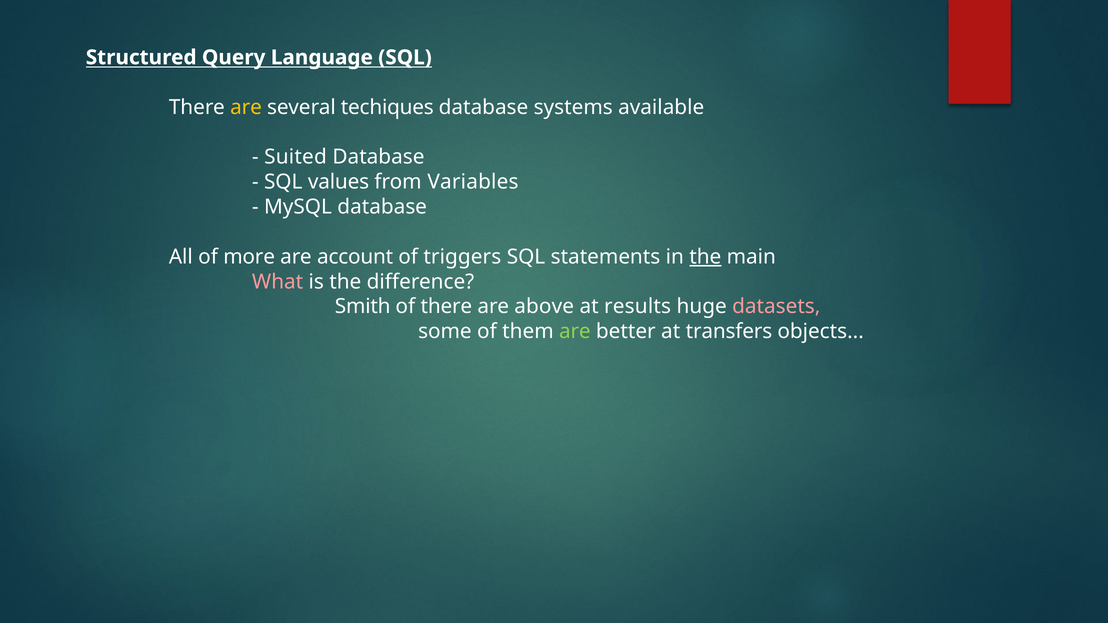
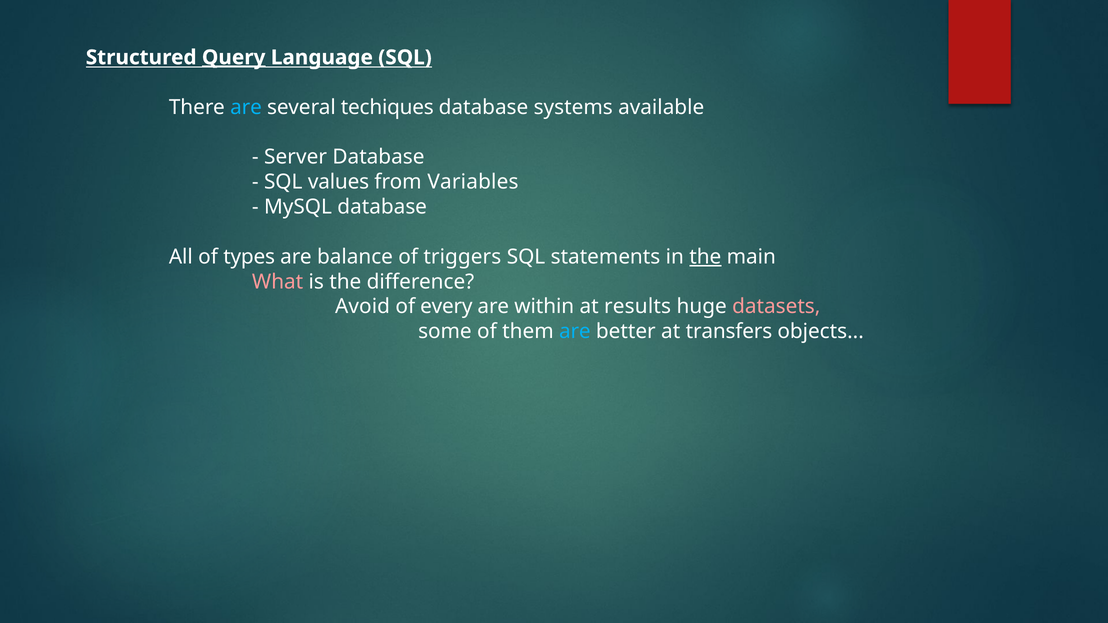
Query underline: none -> present
are at (246, 107) colour: yellow -> light blue
Suited: Suited -> Server
more: more -> types
account: account -> balance
Smith: Smith -> Avoid
of there: there -> every
above: above -> within
are at (575, 332) colour: light green -> light blue
